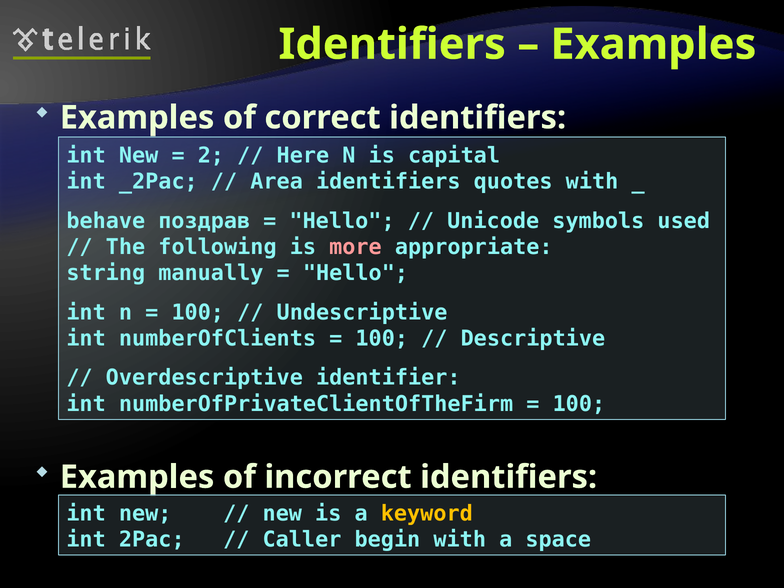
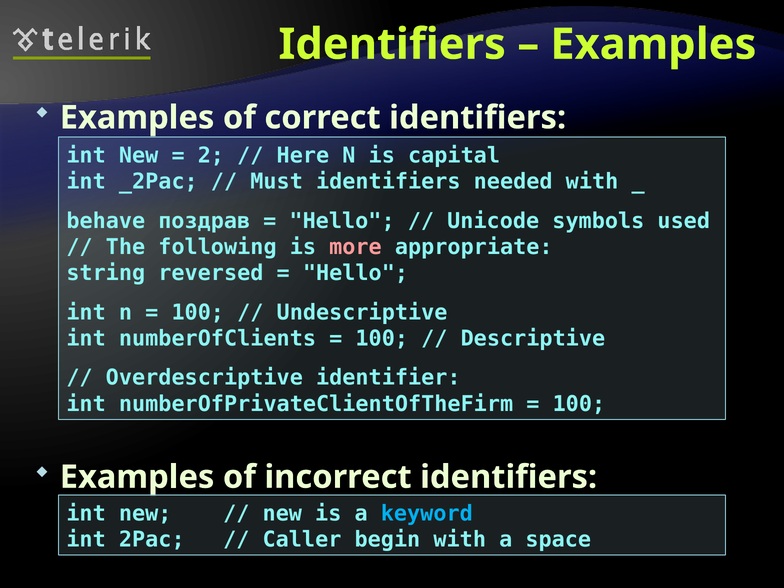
Area: Area -> Must
quotes: quotes -> needed
manually: manually -> reversed
keyword colour: yellow -> light blue
